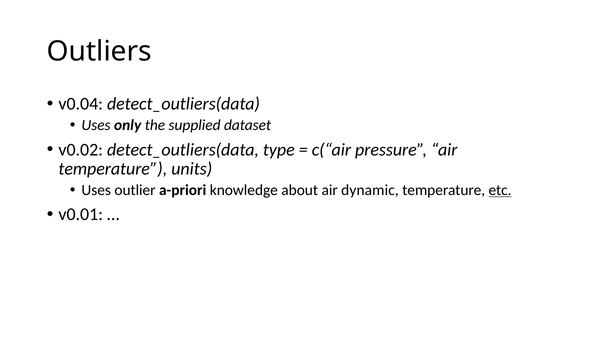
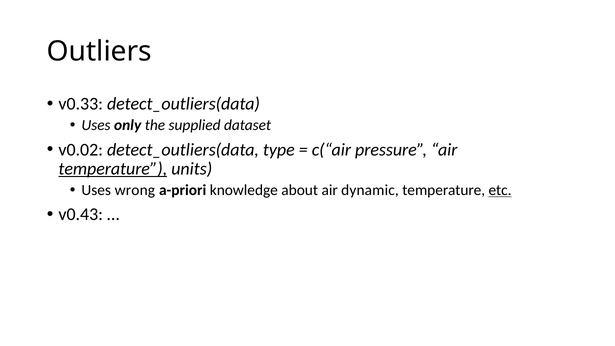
v0.04: v0.04 -> v0.33
temperature at (113, 169) underline: none -> present
outlier: outlier -> wrong
v0.01: v0.01 -> v0.43
